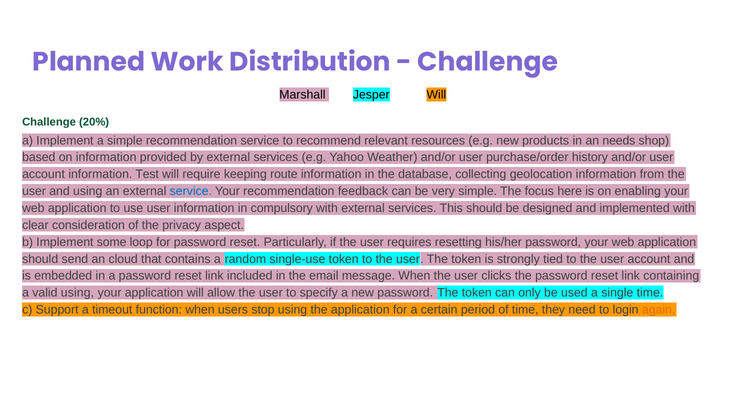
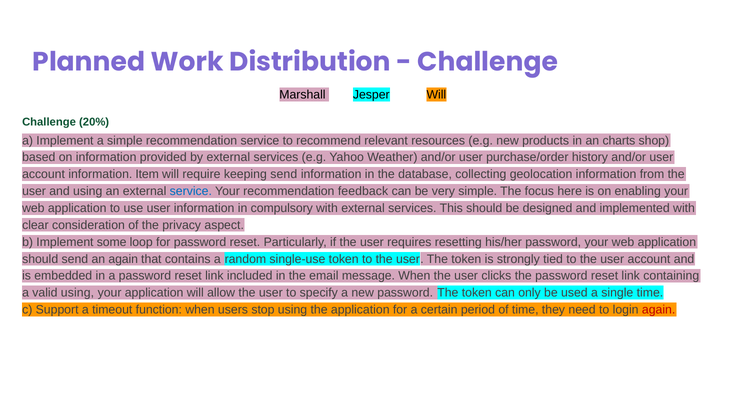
needs: needs -> charts
Test: Test -> Item
keeping route: route -> send
an cloud: cloud -> again
again at (659, 310) colour: orange -> red
